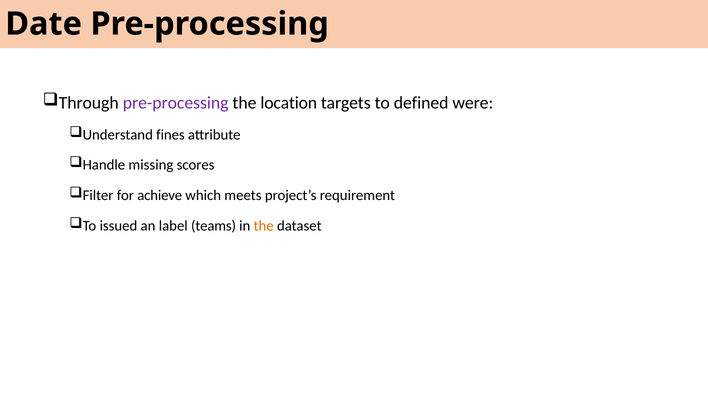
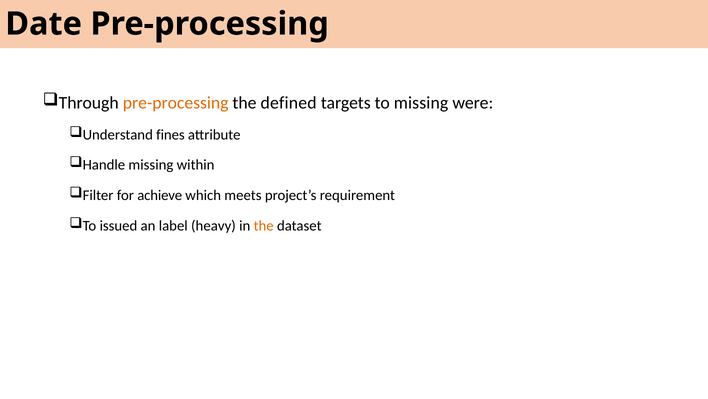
pre-processing at (176, 103) colour: purple -> orange
location: location -> defined
to defined: defined -> missing
scores: scores -> within
teams: teams -> heavy
